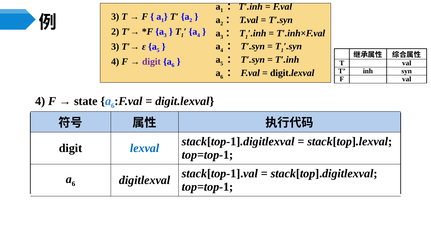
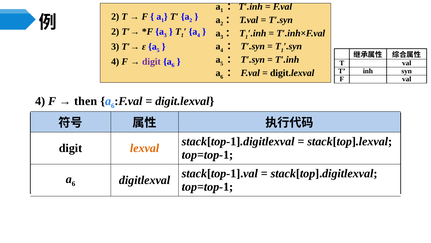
3 at (115, 17): 3 -> 2
state: state -> then
lexval colour: blue -> orange
